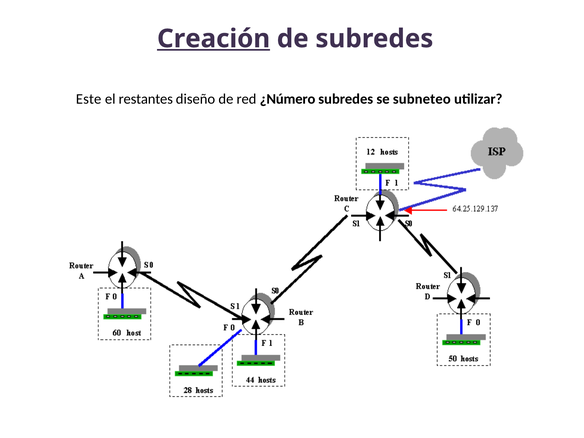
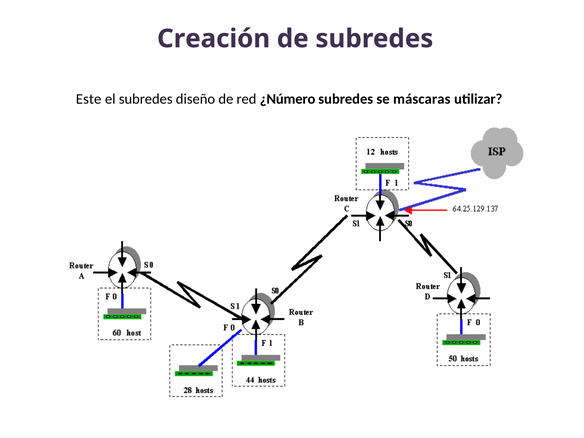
Creación underline: present -> none
el restantes: restantes -> subredes
subneteo: subneteo -> máscaras
